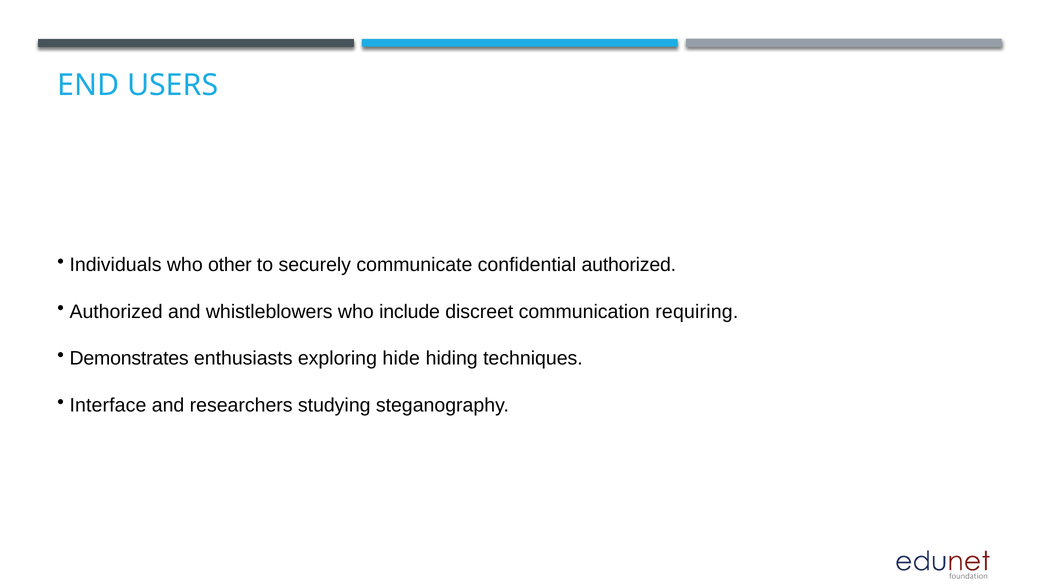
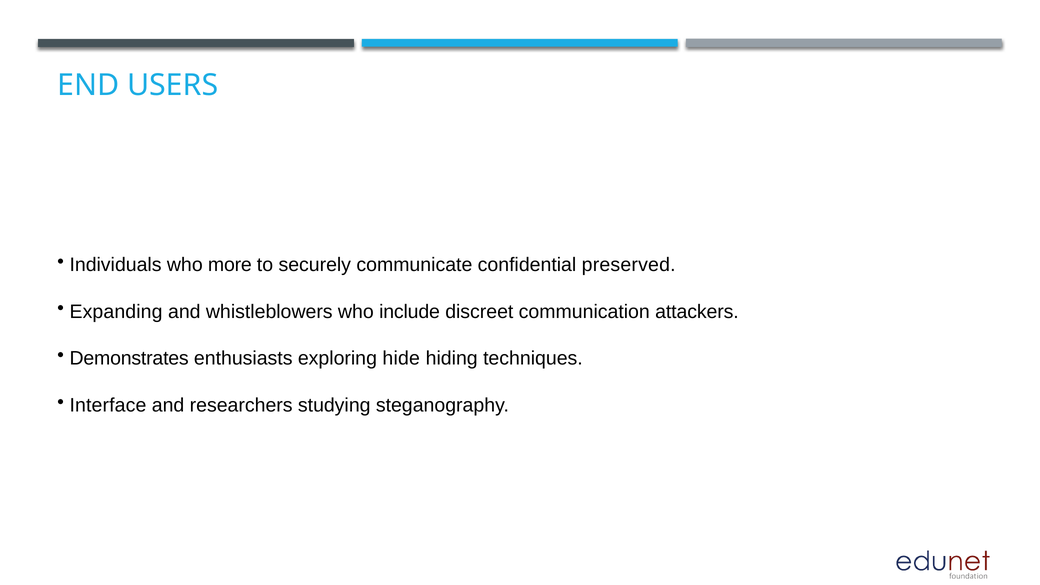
other: other -> more
confidential authorized: authorized -> preserved
Authorized at (116, 312): Authorized -> Expanding
requiring: requiring -> attackers
